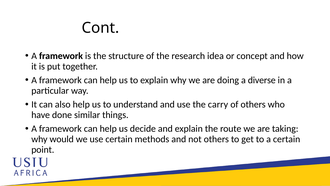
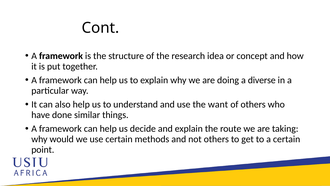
carry: carry -> want
